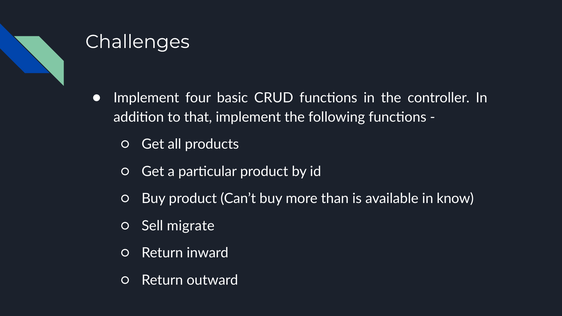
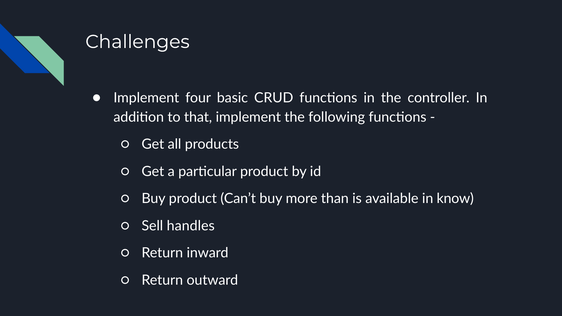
migrate: migrate -> handles
